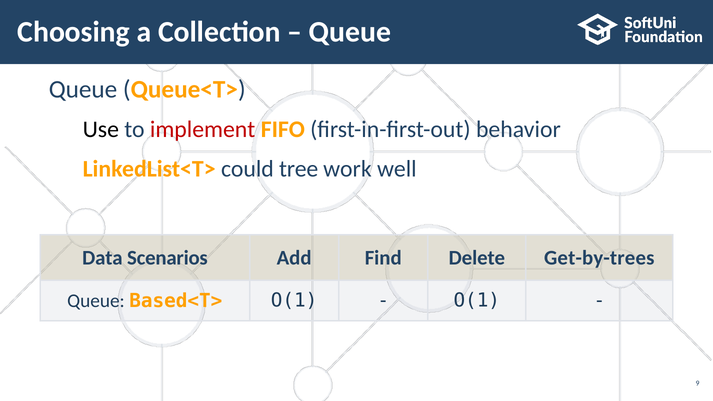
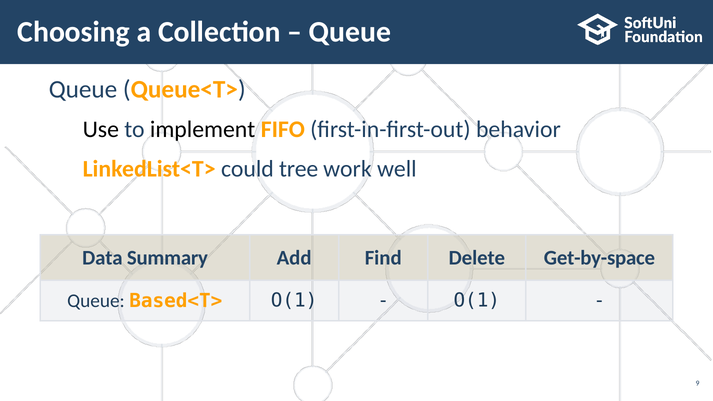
implement colour: red -> black
Scenarios: Scenarios -> Summary
Get-by-trees: Get-by-trees -> Get-by-space
